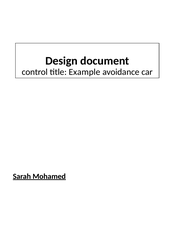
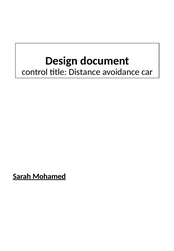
Example: Example -> Distance
